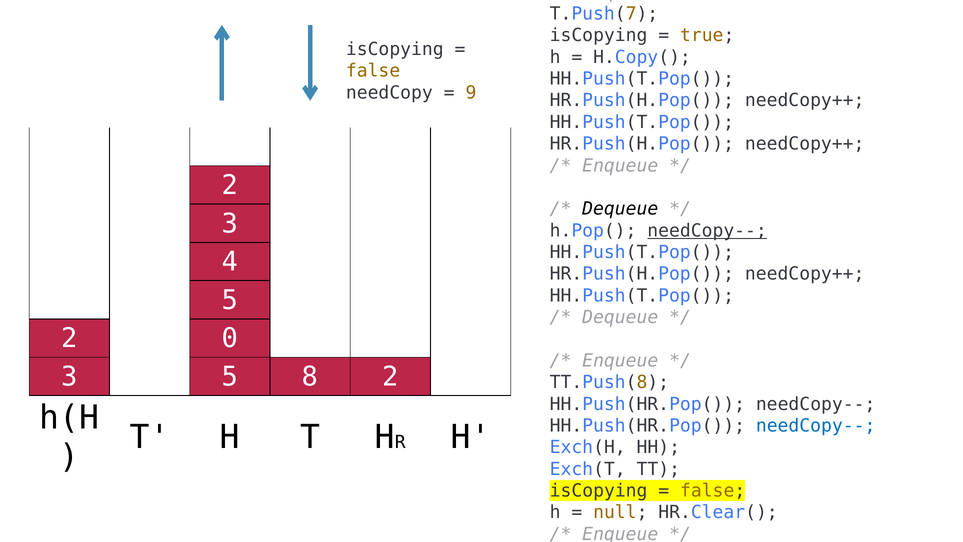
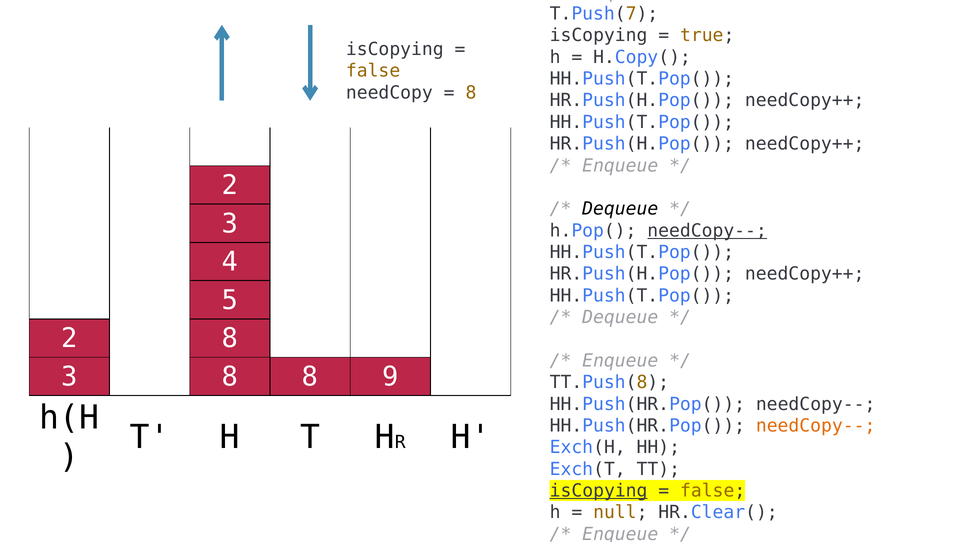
9 at (471, 93): 9 -> 8
2 0: 0 -> 8
3 5: 5 -> 8
8 2: 2 -> 9
needCopy-- at (816, 425) colour: blue -> orange
isCopying at (599, 490) underline: none -> present
